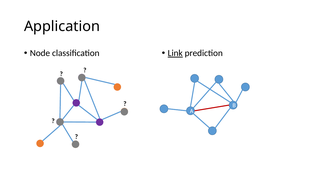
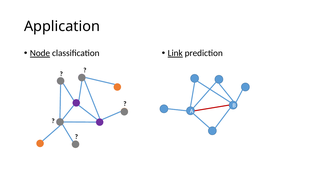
Node underline: none -> present
